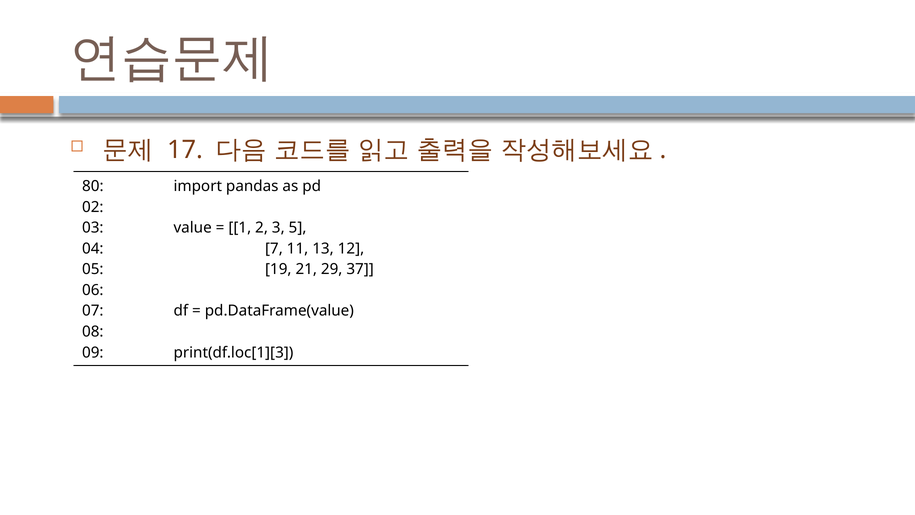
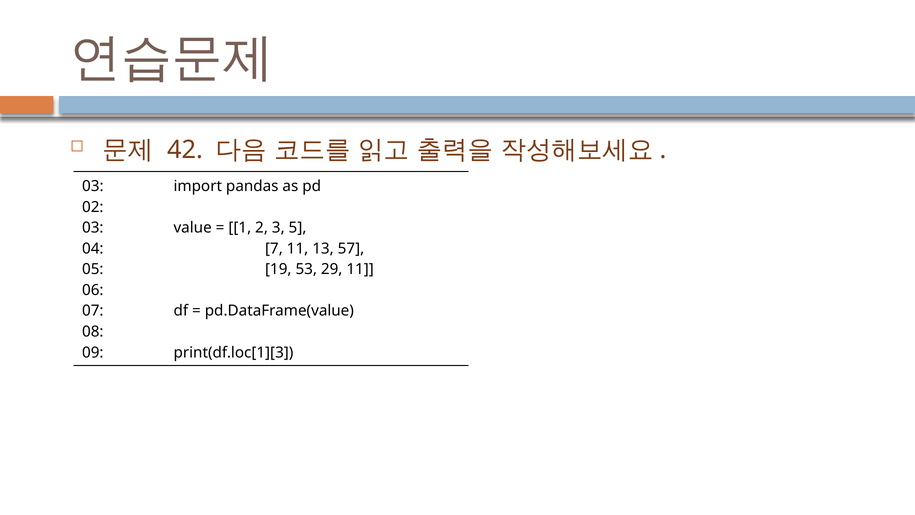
17: 17 -> 42
80 at (93, 186): 80 -> 03
12: 12 -> 57
21: 21 -> 53
29 37: 37 -> 11
